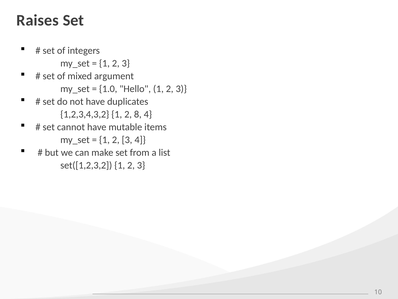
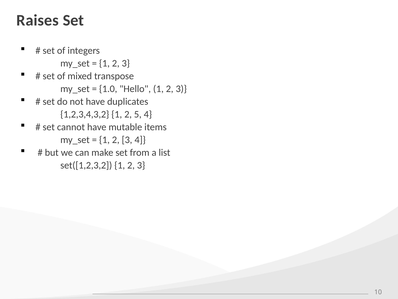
argument: argument -> transpose
8: 8 -> 5
